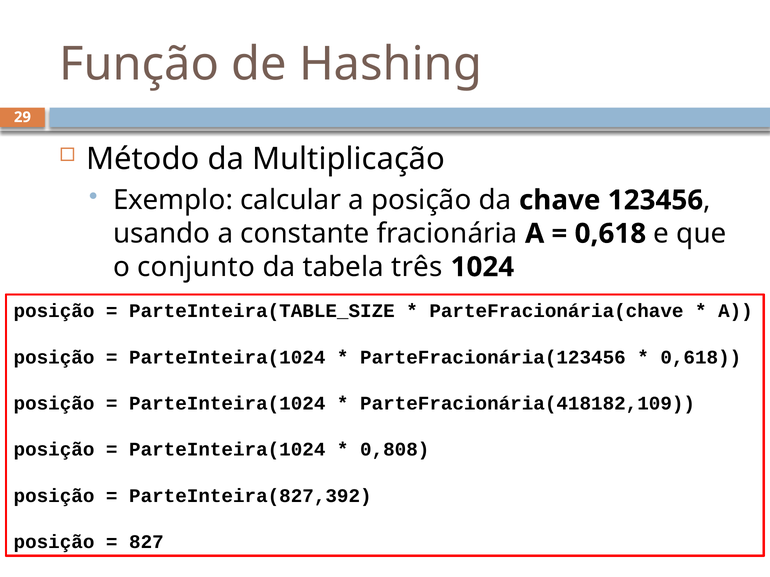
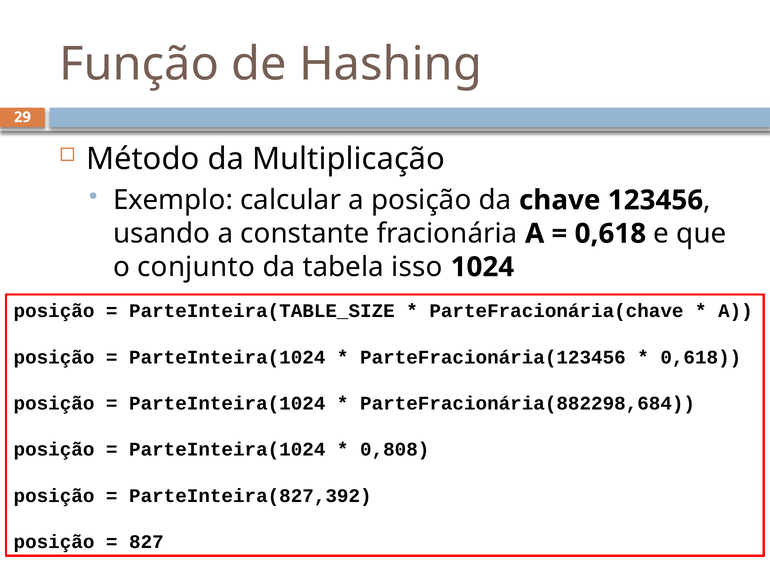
três: três -> isso
ParteFracionária(418182,109: ParteFracionária(418182,109 -> ParteFracionária(882298,684
